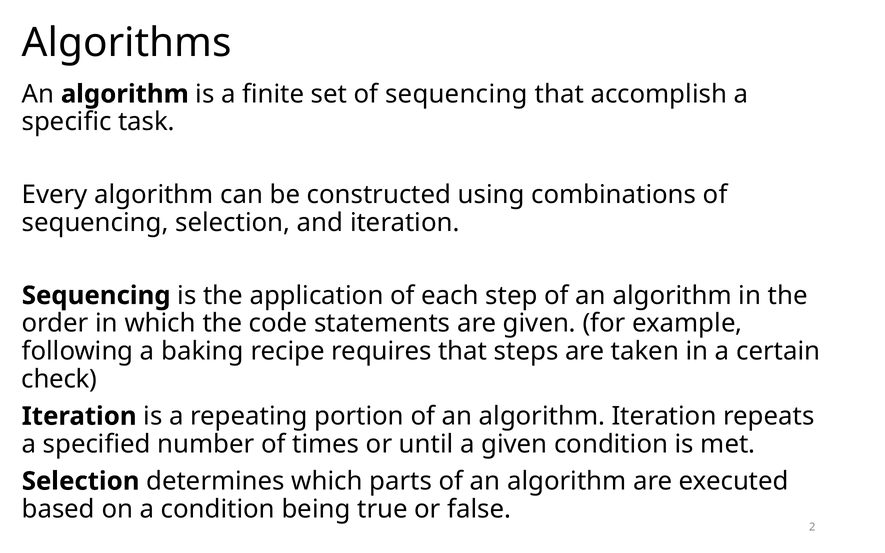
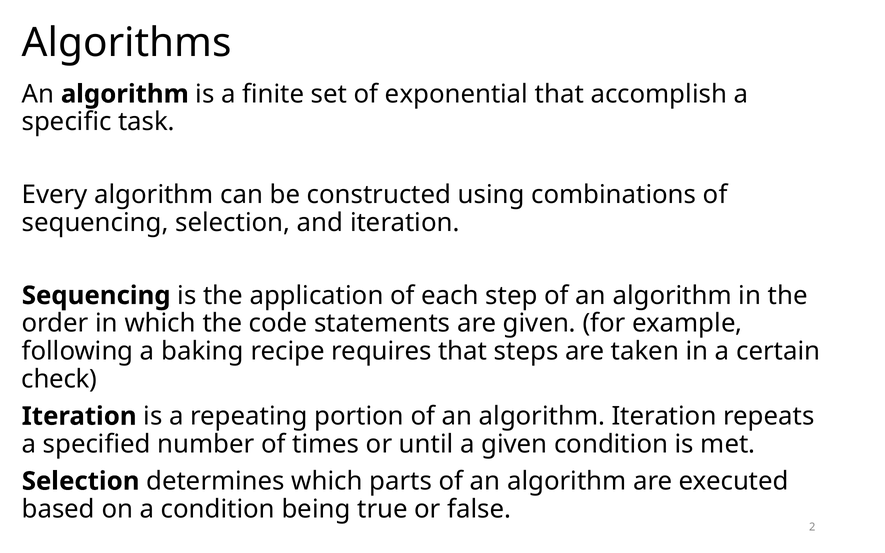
set of sequencing: sequencing -> exponential
